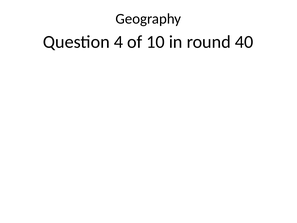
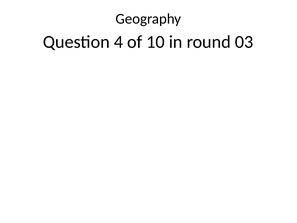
40: 40 -> 03
